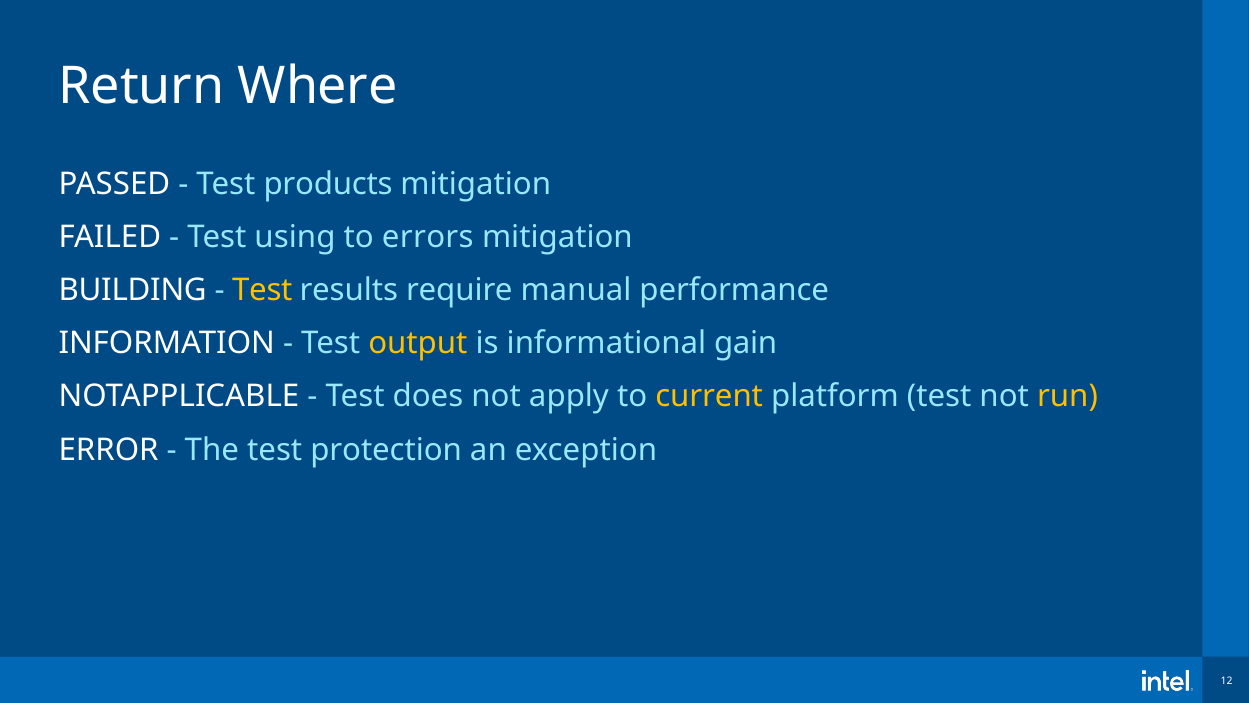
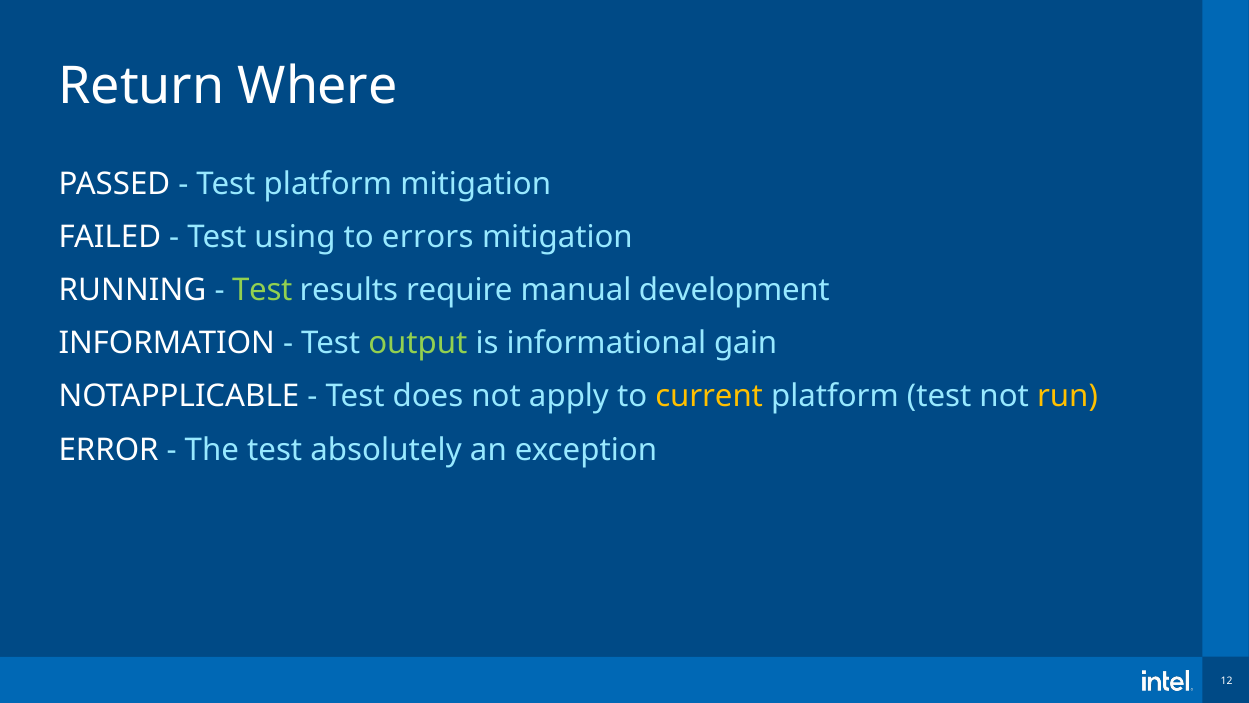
Test products: products -> platform
BUILDING: BUILDING -> RUNNING
Test at (262, 290) colour: yellow -> light green
performance: performance -> development
output colour: yellow -> light green
protection: protection -> absolutely
